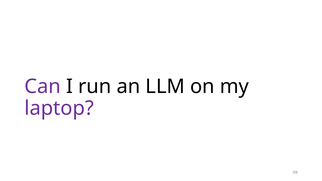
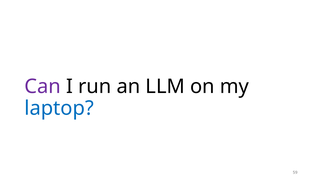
laptop colour: purple -> blue
